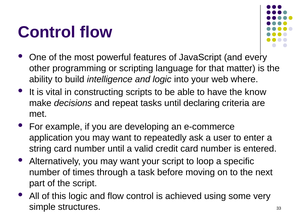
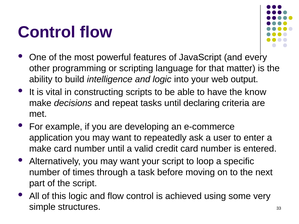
where: where -> output
string at (40, 149): string -> make
